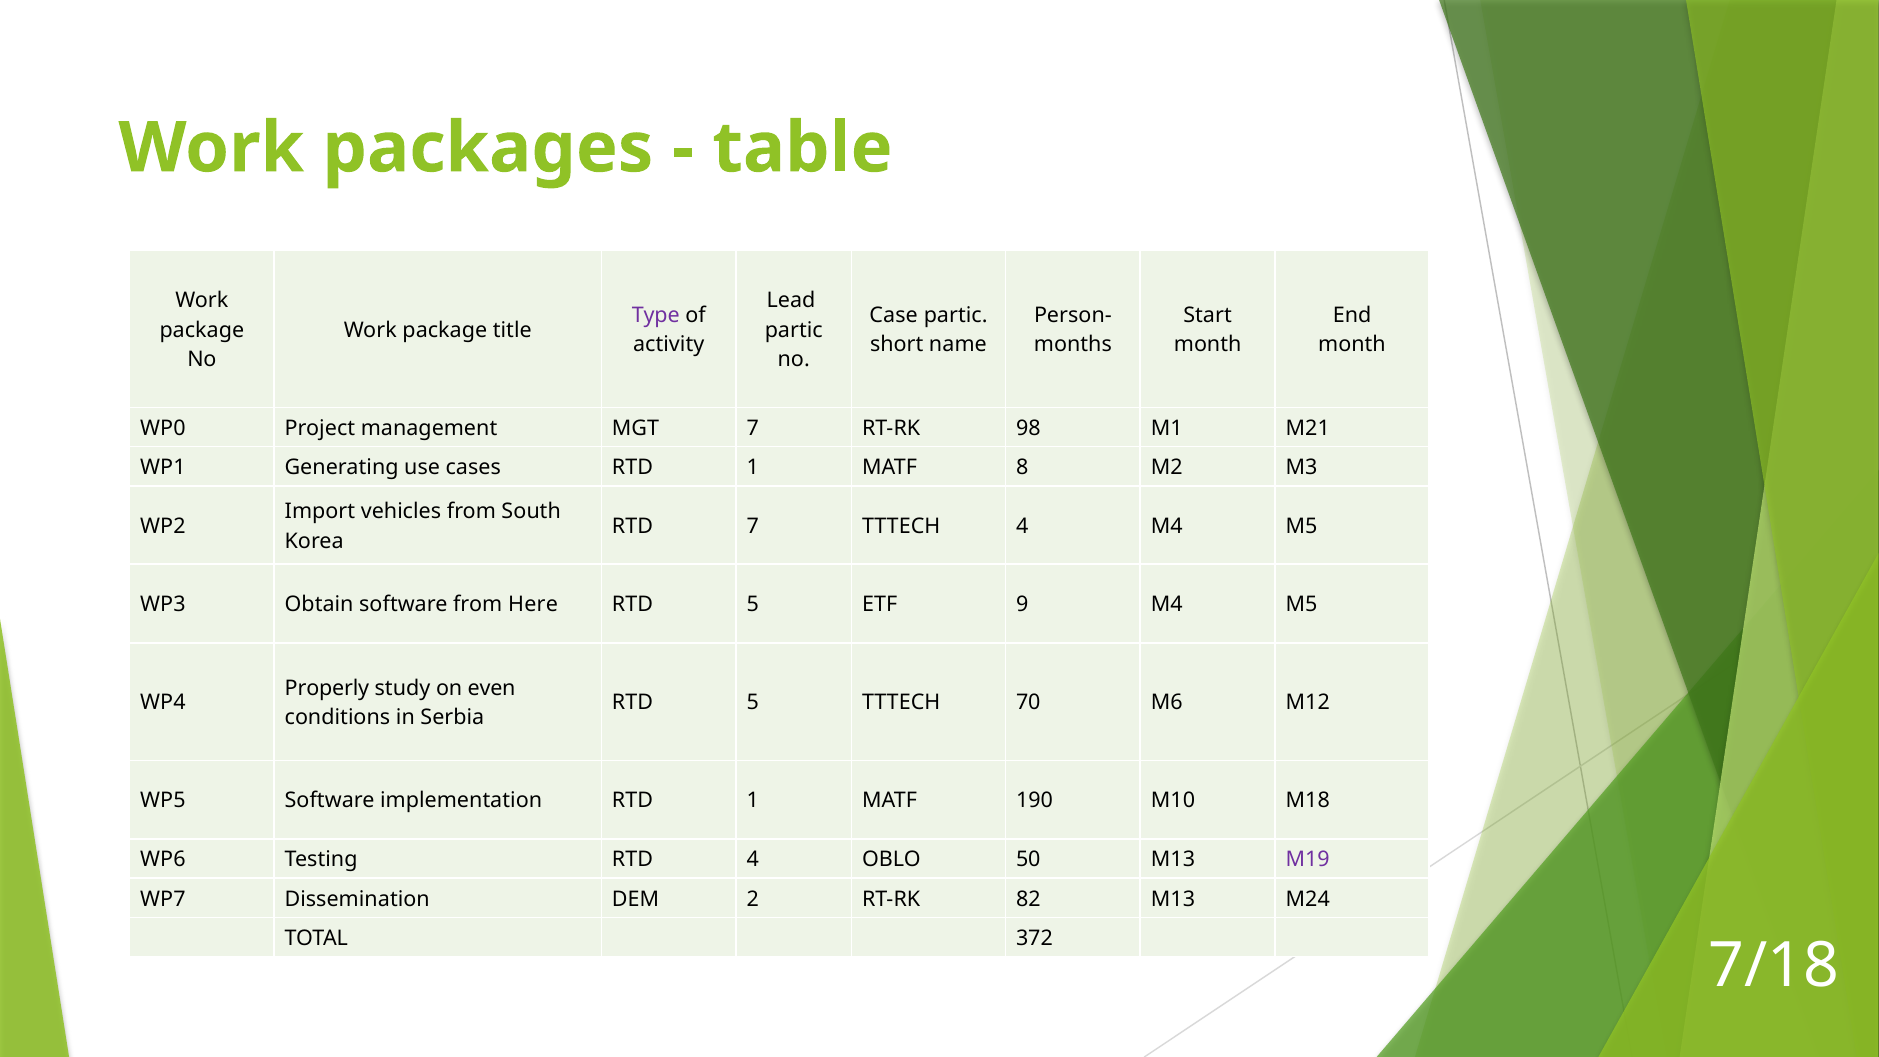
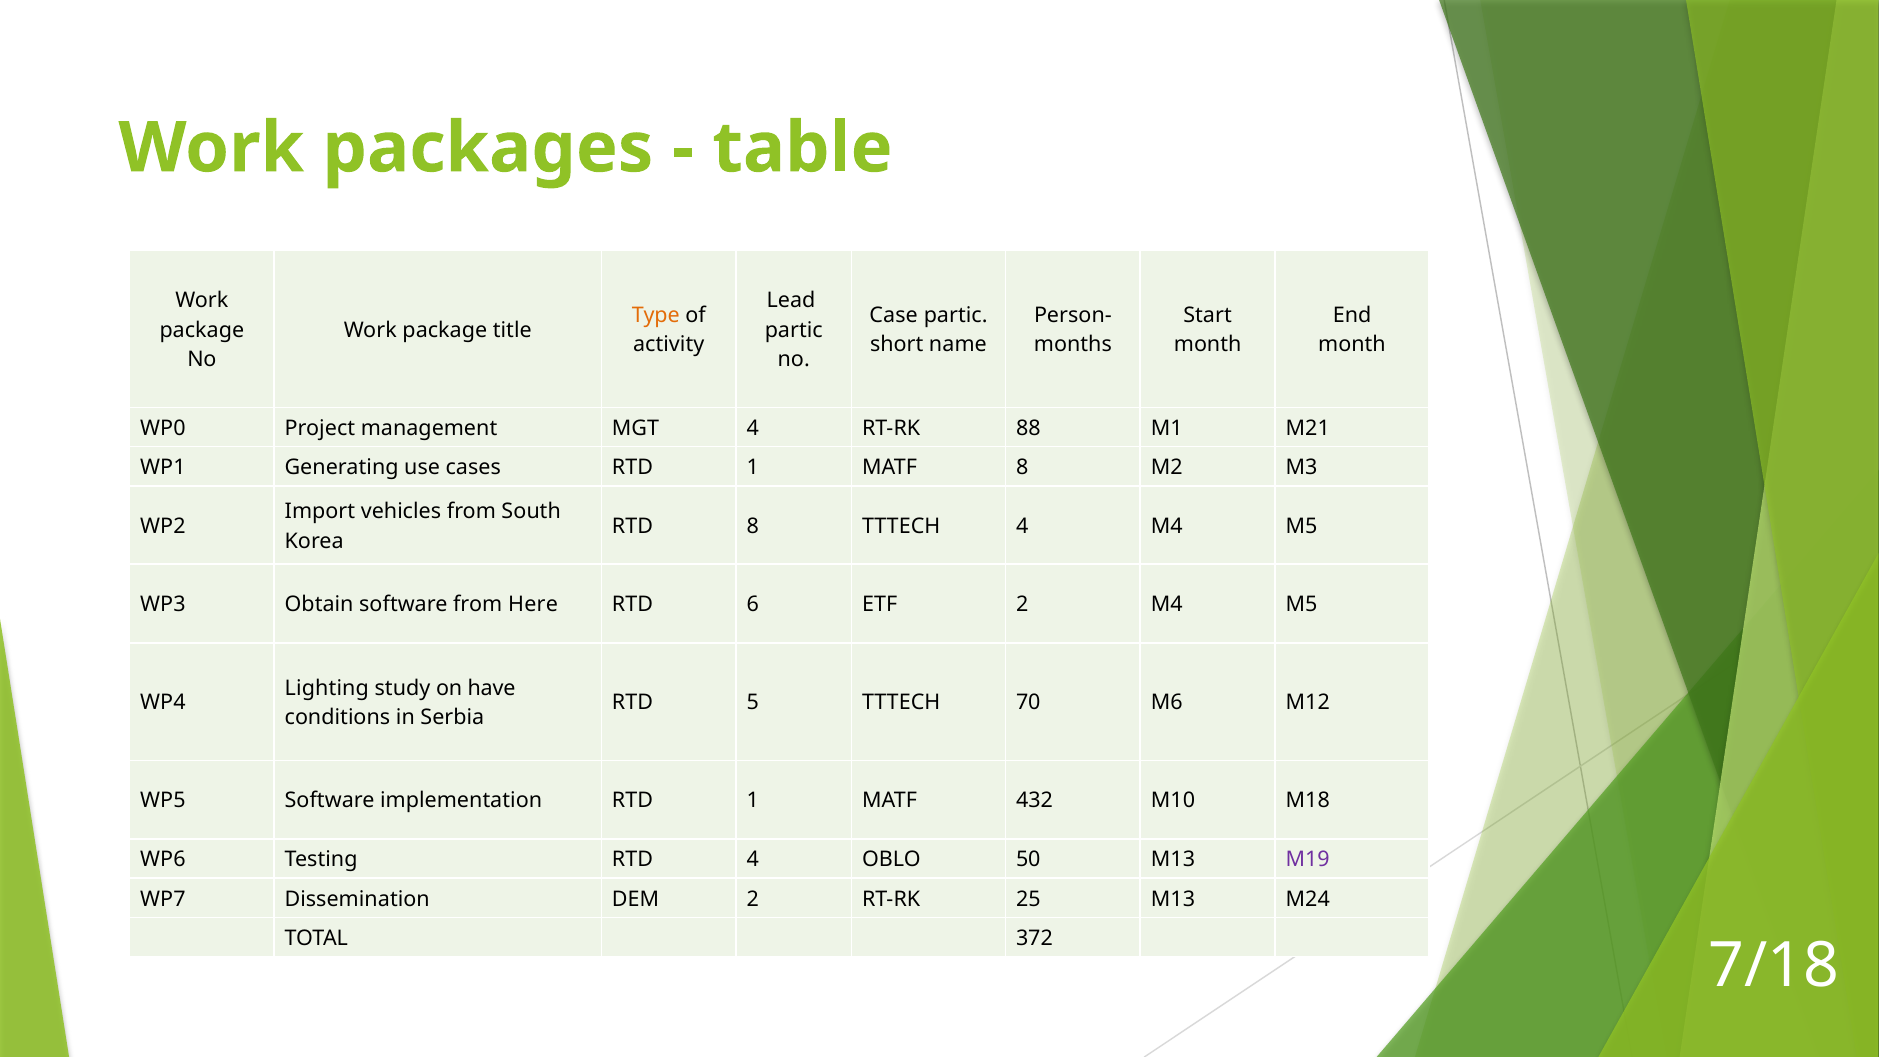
Type colour: purple -> orange
MGT 7: 7 -> 4
98: 98 -> 88
RTD 7: 7 -> 8
5 at (753, 605): 5 -> 6
ETF 9: 9 -> 2
Properly: Properly -> Lighting
even: even -> have
190: 190 -> 432
82: 82 -> 25
